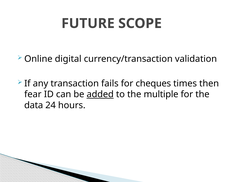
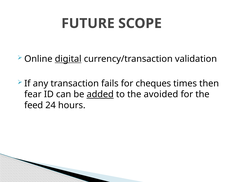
digital underline: none -> present
multiple: multiple -> avoided
data: data -> feed
